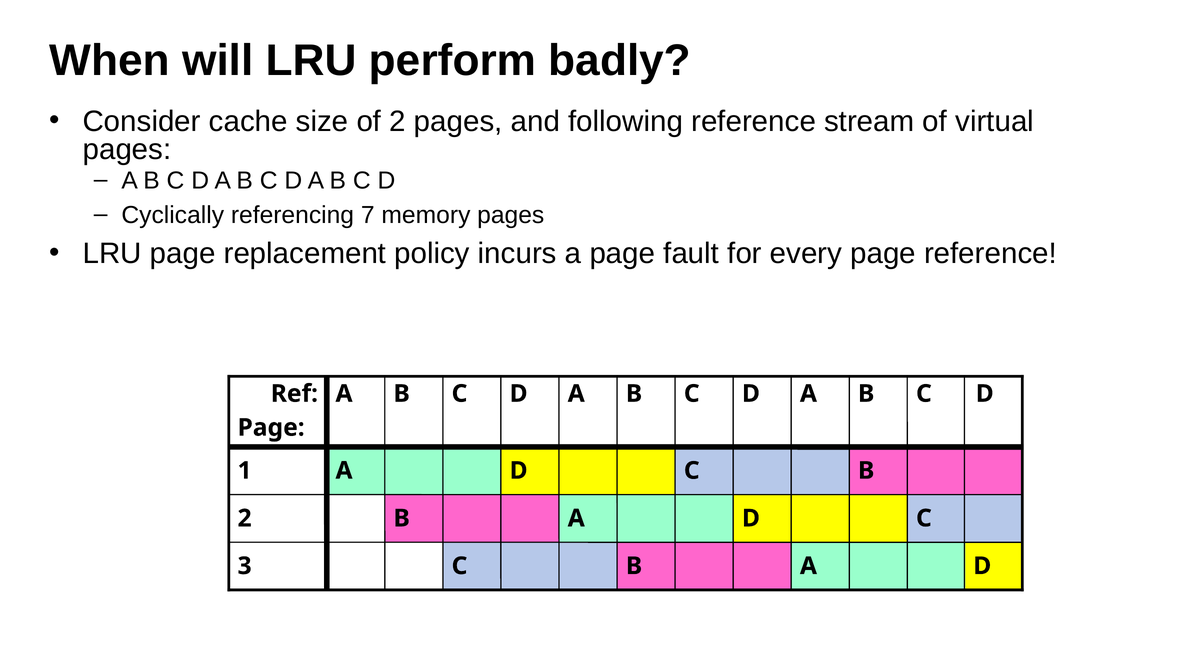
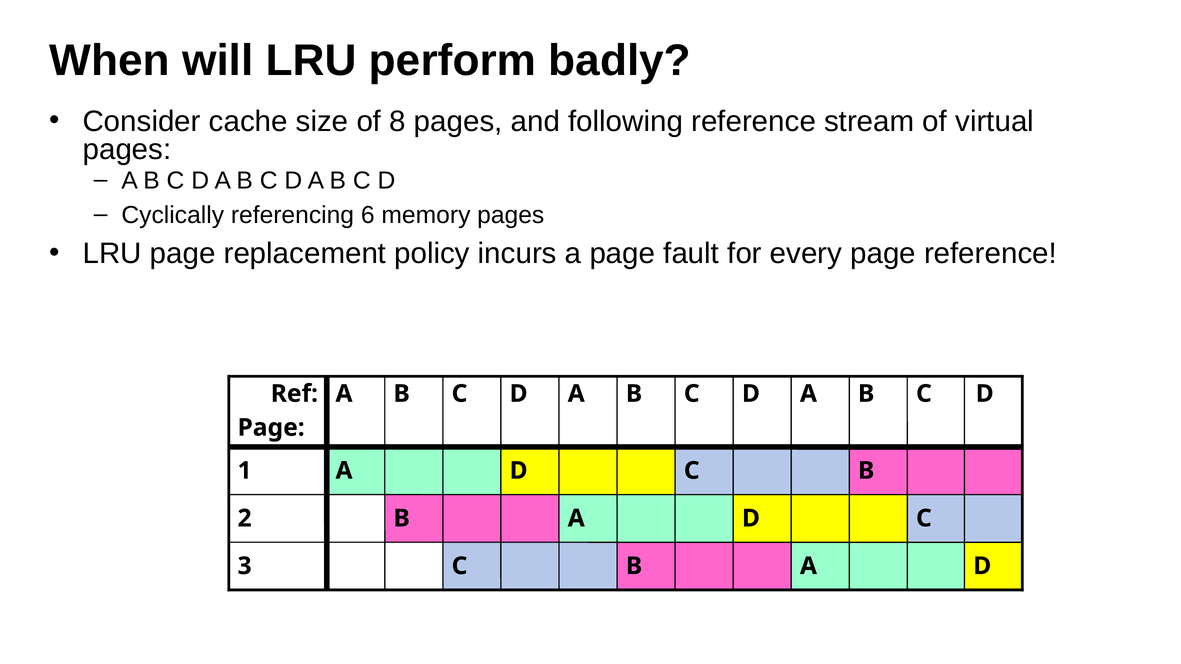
of 2: 2 -> 8
7: 7 -> 6
